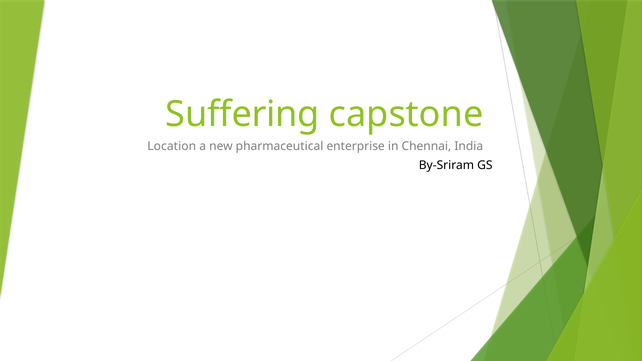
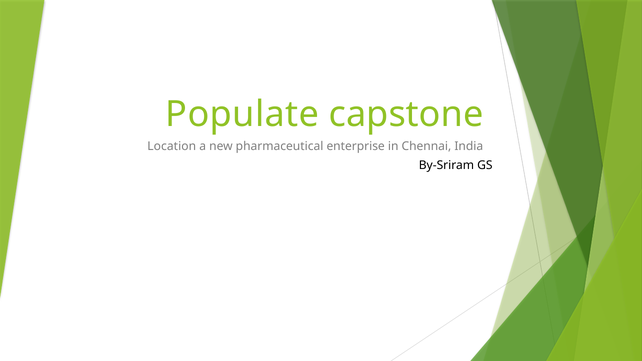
Suffering: Suffering -> Populate
